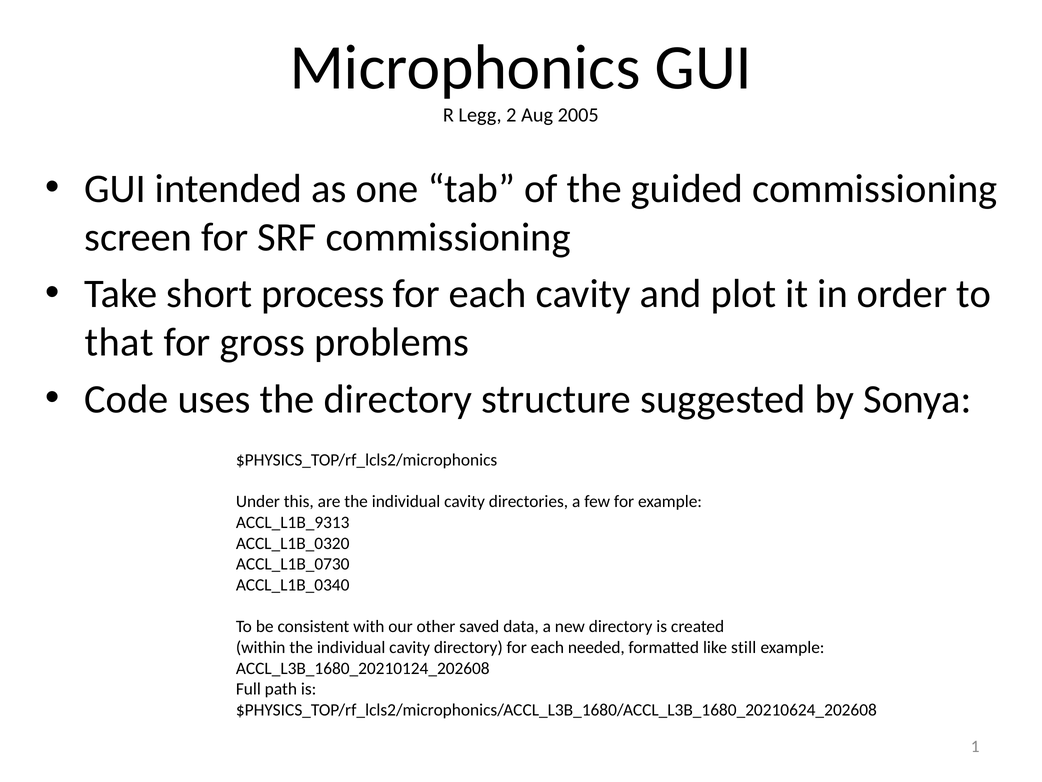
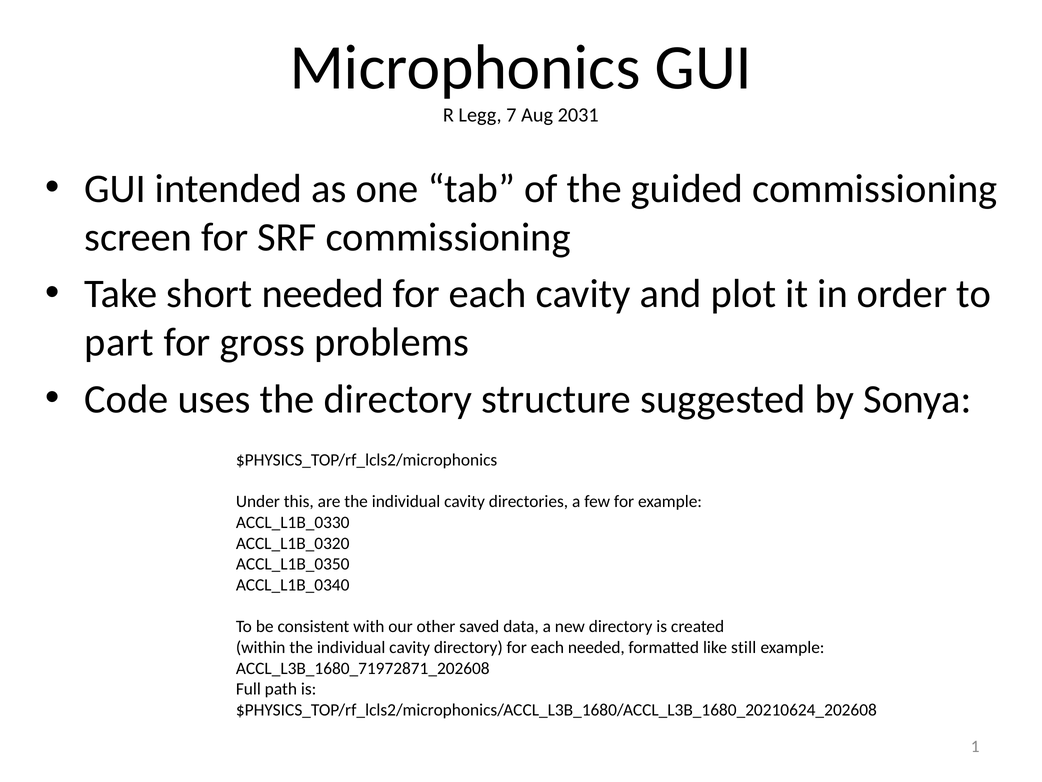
2: 2 -> 7
2005: 2005 -> 2031
short process: process -> needed
that: that -> part
ACCL_L1B_9313: ACCL_L1B_9313 -> ACCL_L1B_0330
ACCL_L1B_0730: ACCL_L1B_0730 -> ACCL_L1B_0350
ACCL_L3B_1680_20210124_202608: ACCL_L3B_1680_20210124_202608 -> ACCL_L3B_1680_71972871_202608
